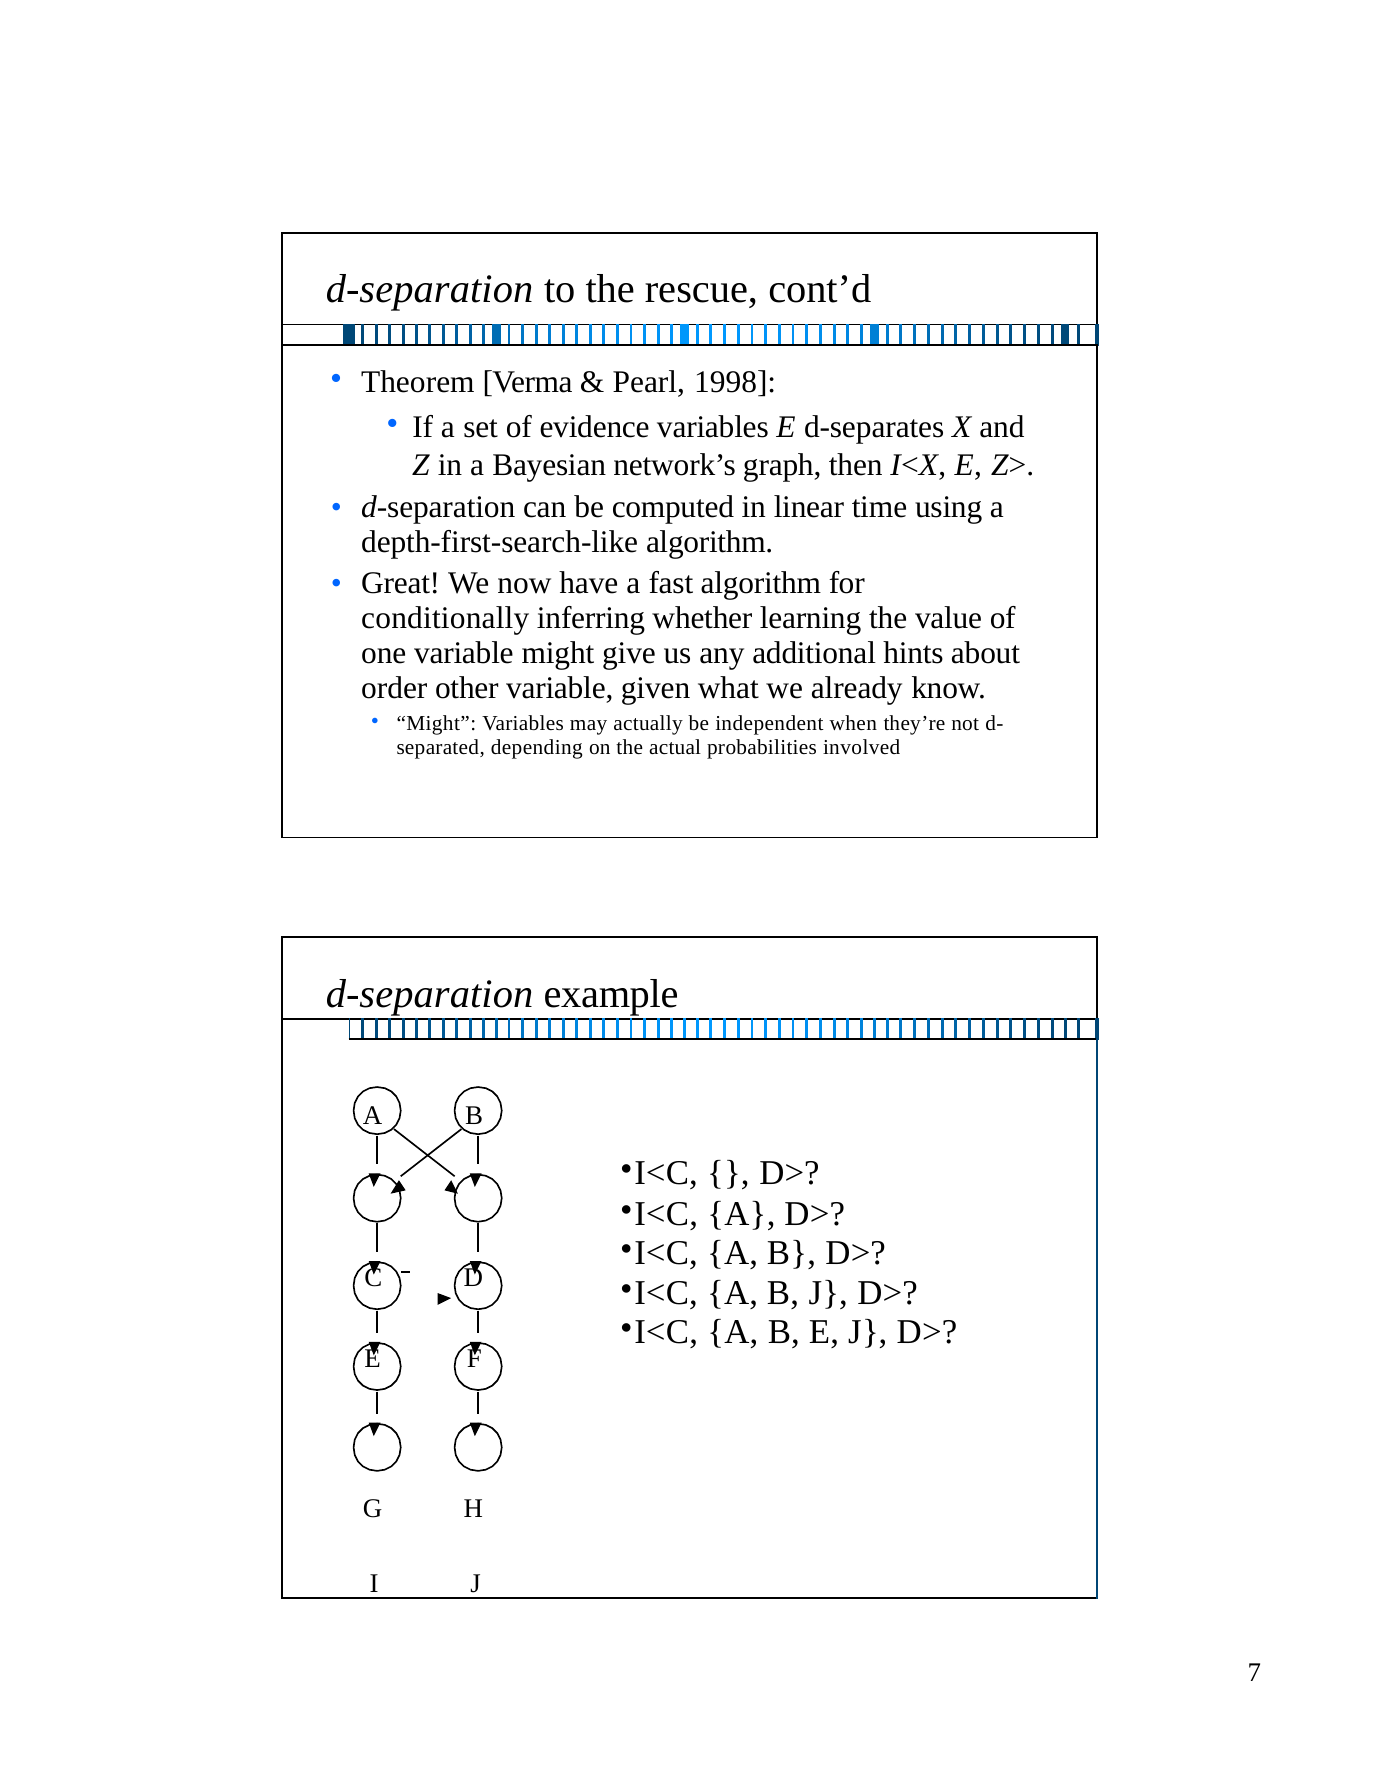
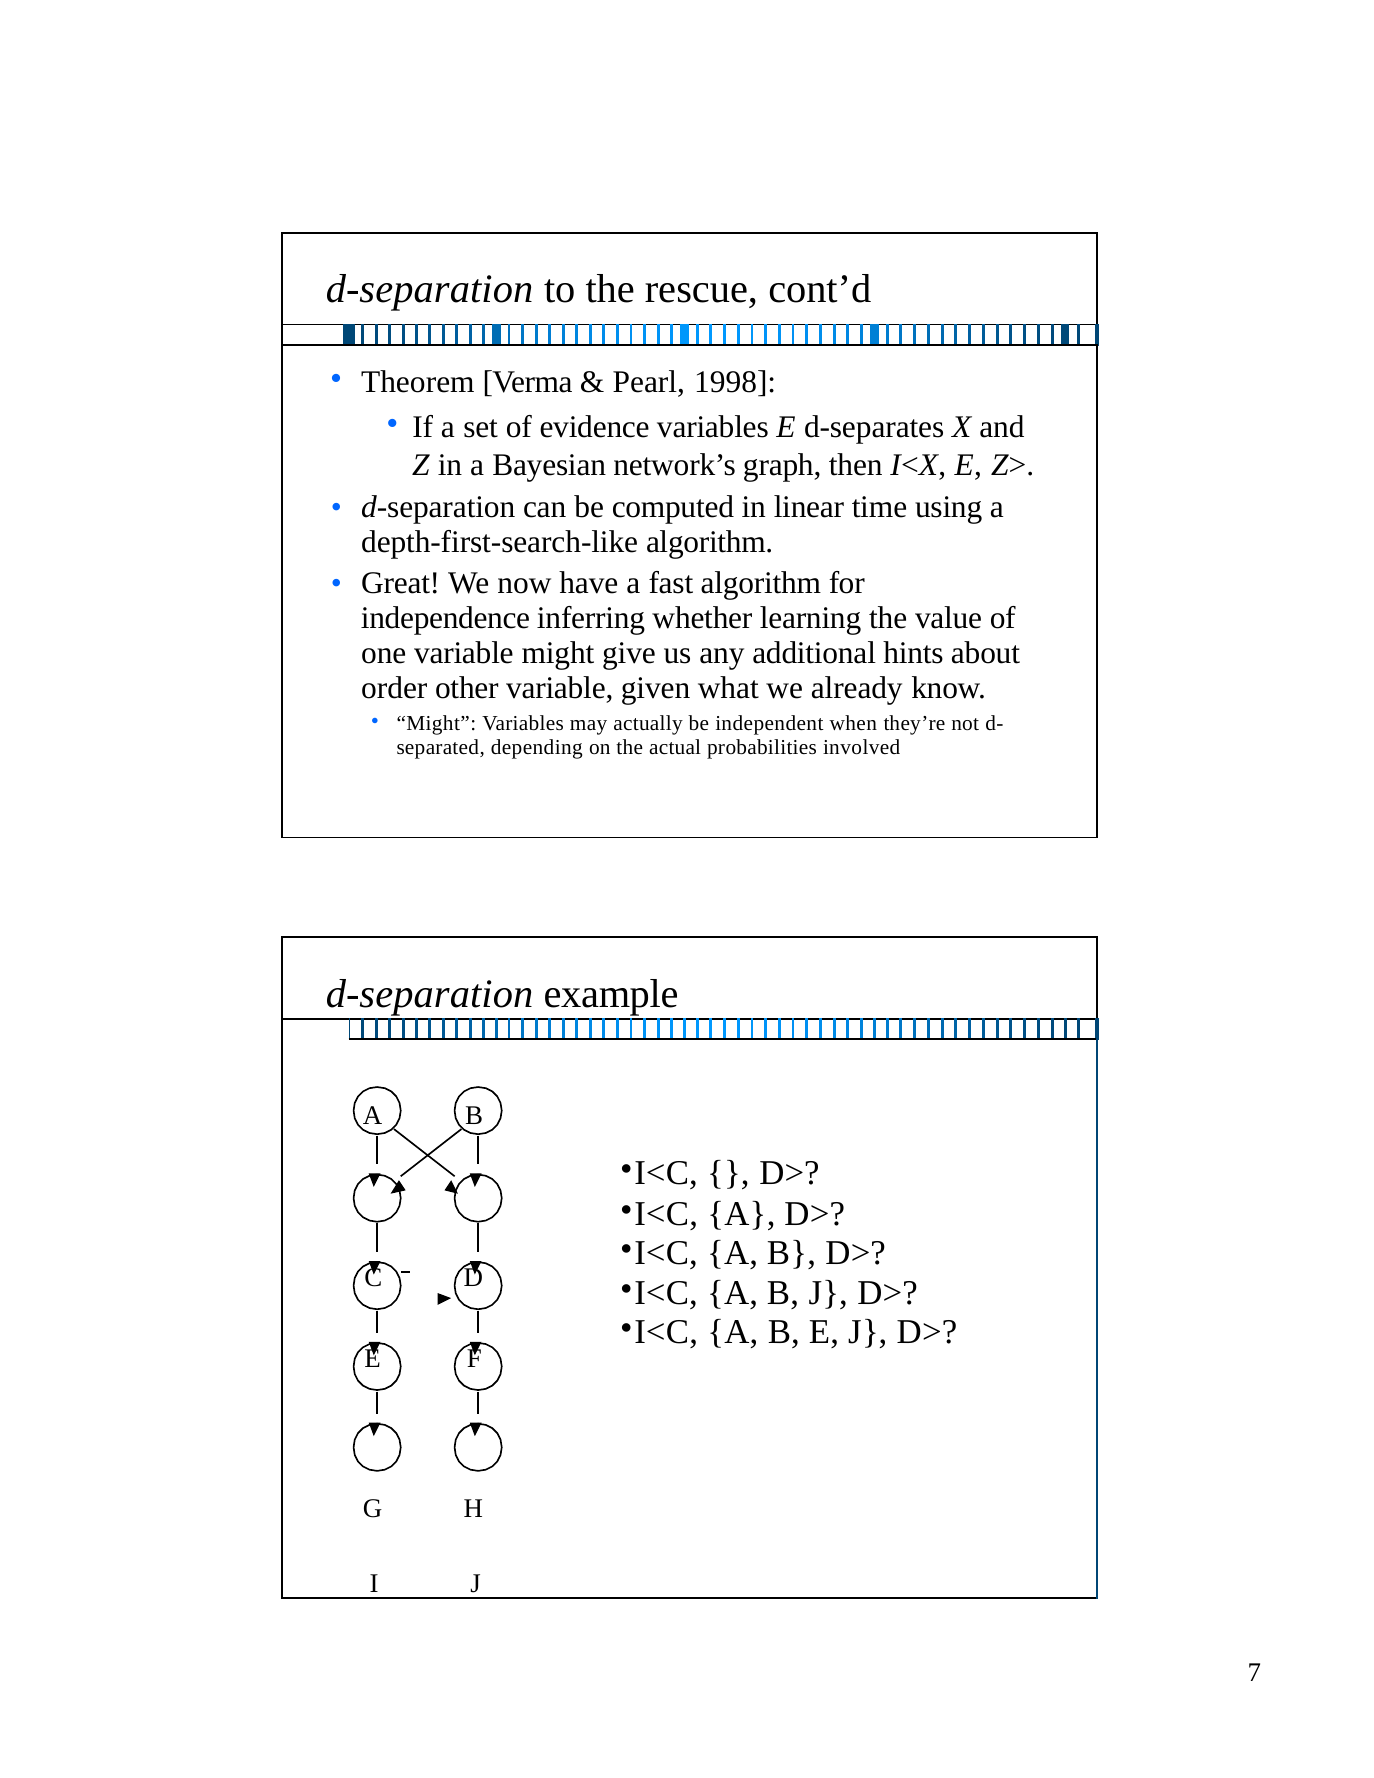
conditionally: conditionally -> independence
